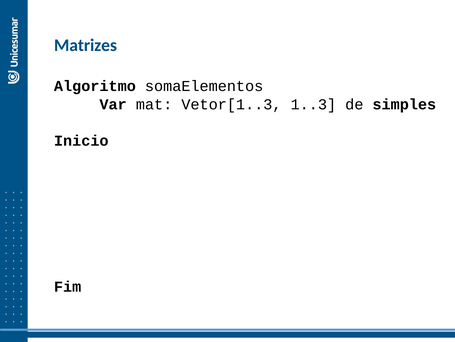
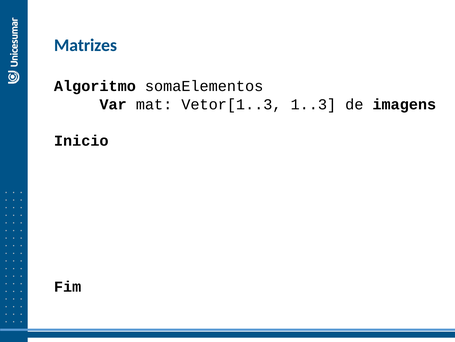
simples: simples -> imagens
